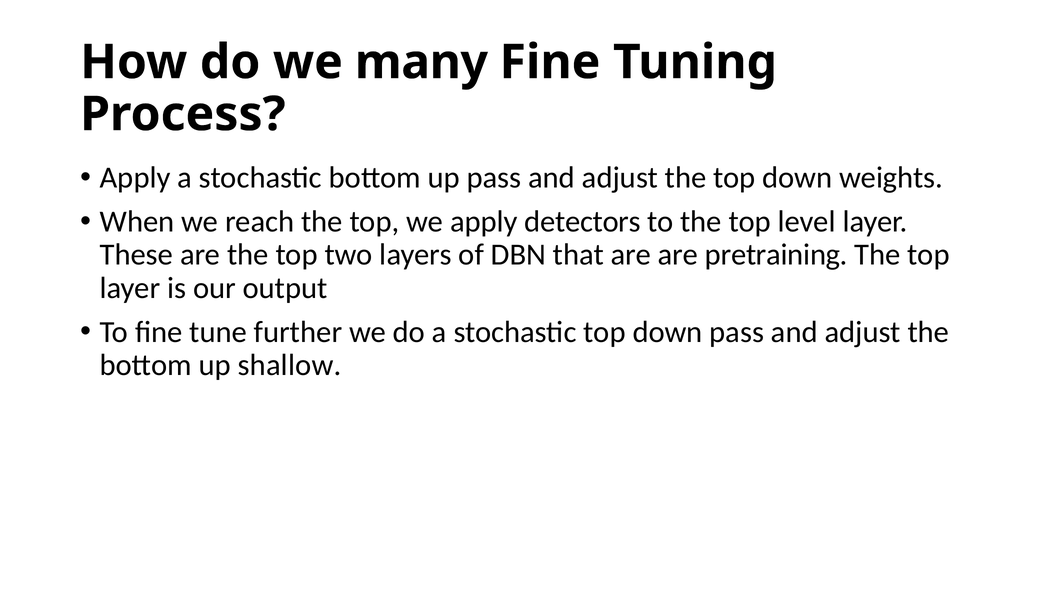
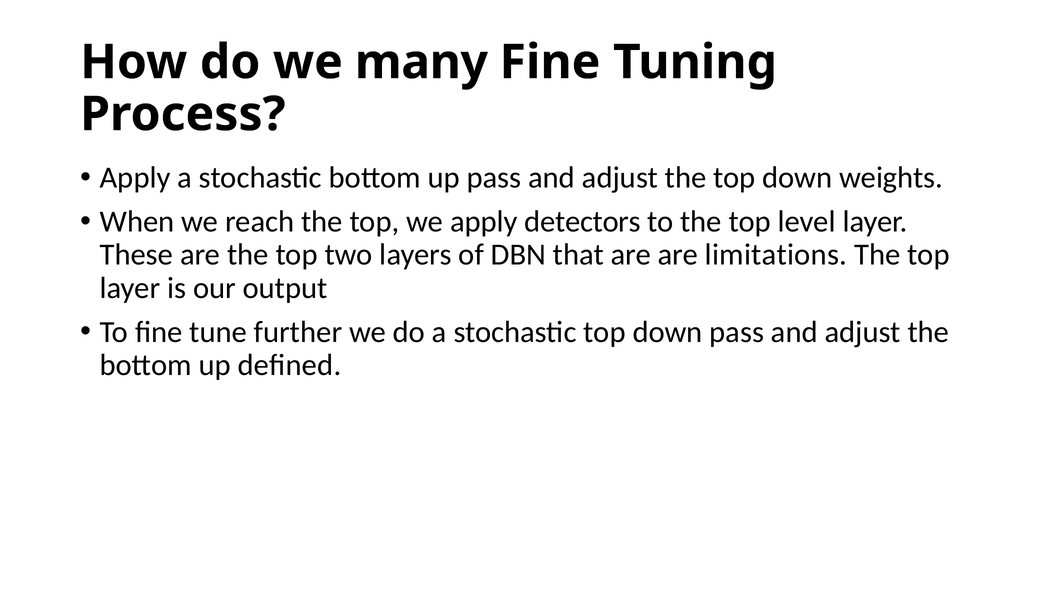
pretraining: pretraining -> limitations
shallow: shallow -> deﬁned
